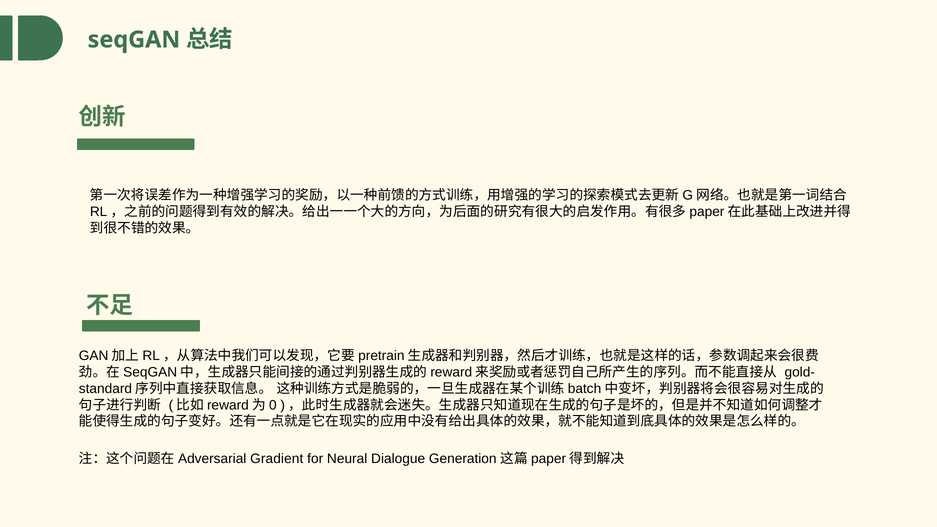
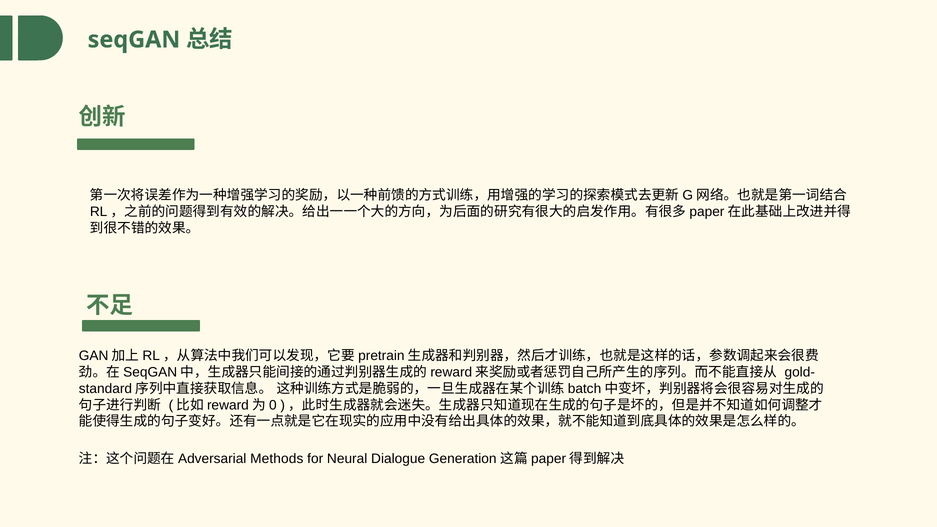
Gradient: Gradient -> Methods
